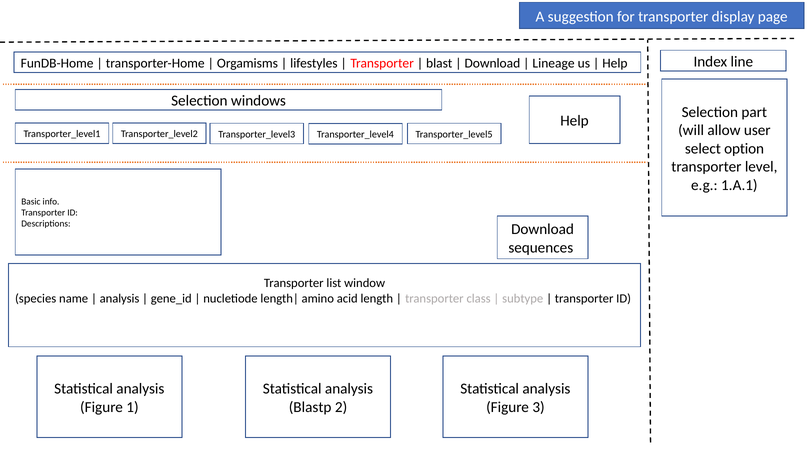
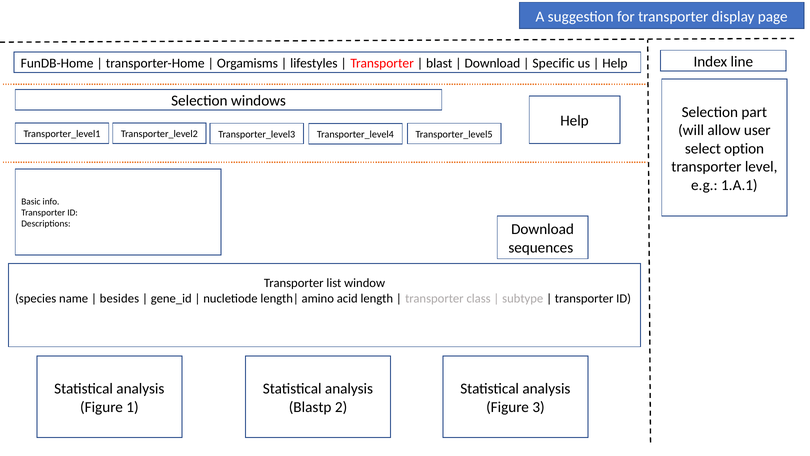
Lineage: Lineage -> Specific
analysis at (120, 298): analysis -> besides
